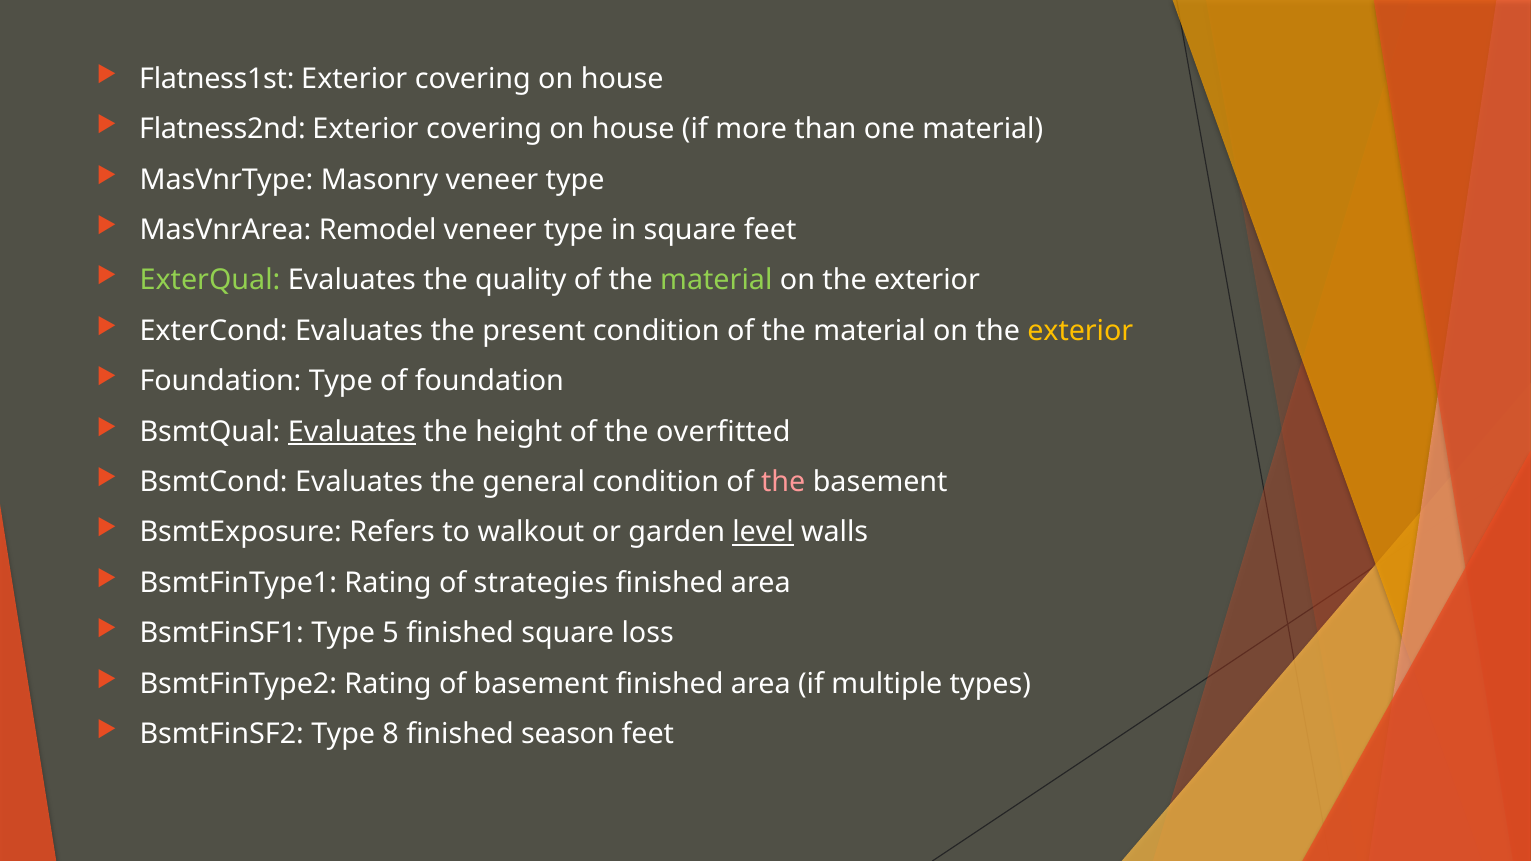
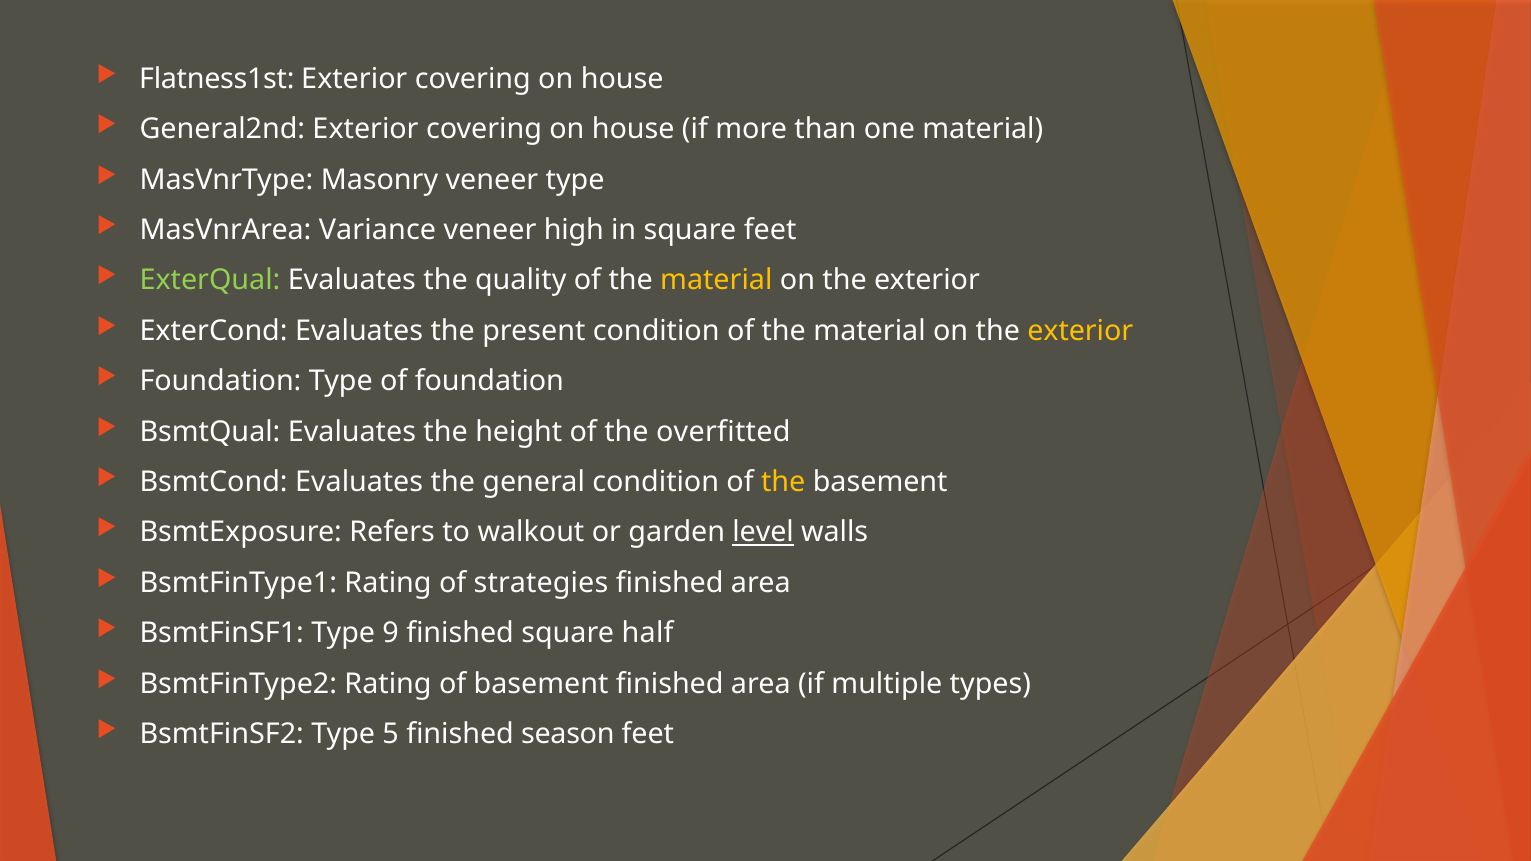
Flatness2nd: Flatness2nd -> General2nd
Remodel: Remodel -> Variance
type at (574, 230): type -> high
material at (716, 281) colour: light green -> yellow
Evaluates at (352, 432) underline: present -> none
the at (783, 482) colour: pink -> yellow
5: 5 -> 9
loss: loss -> half
8: 8 -> 5
